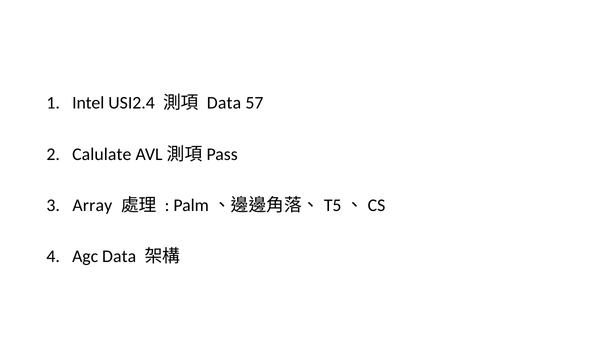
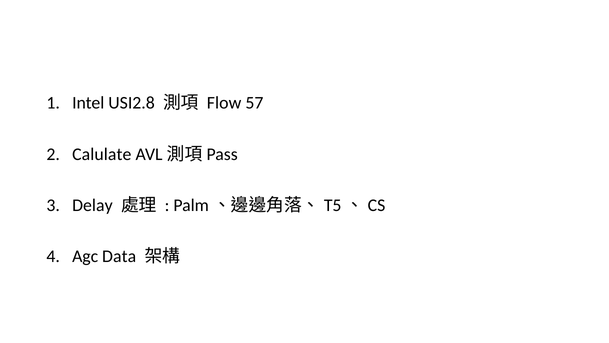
USI2.4: USI2.4 -> USI2.8
Data at (224, 103): Data -> Flow
Array: Array -> Delay
